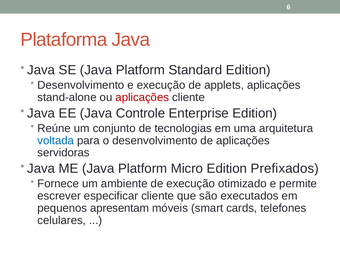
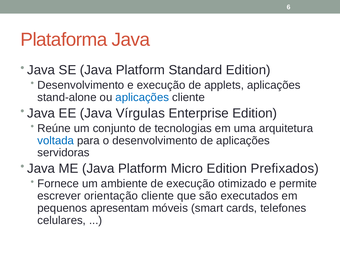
aplicações at (142, 97) colour: red -> blue
Controle: Controle -> Vírgulas
especificar: especificar -> orientação
